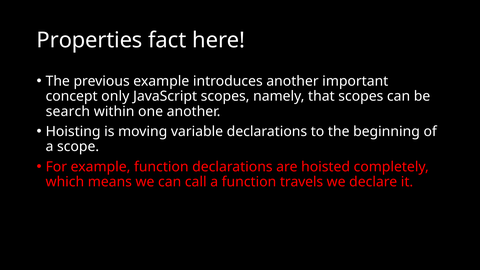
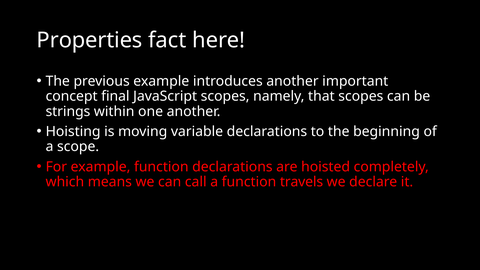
only: only -> final
search: search -> strings
